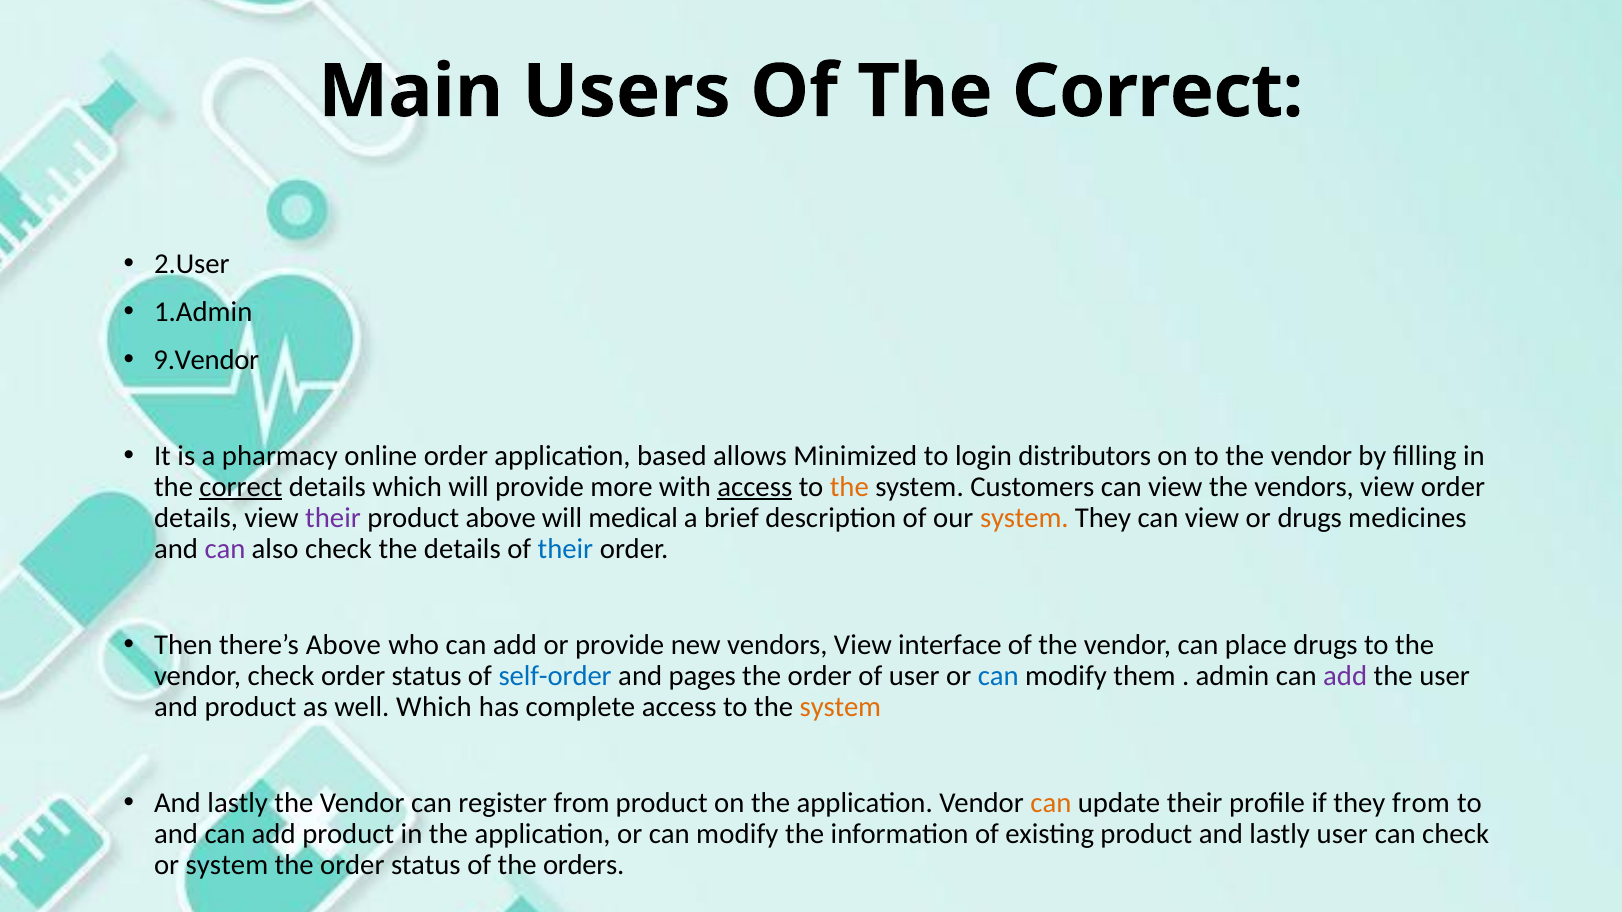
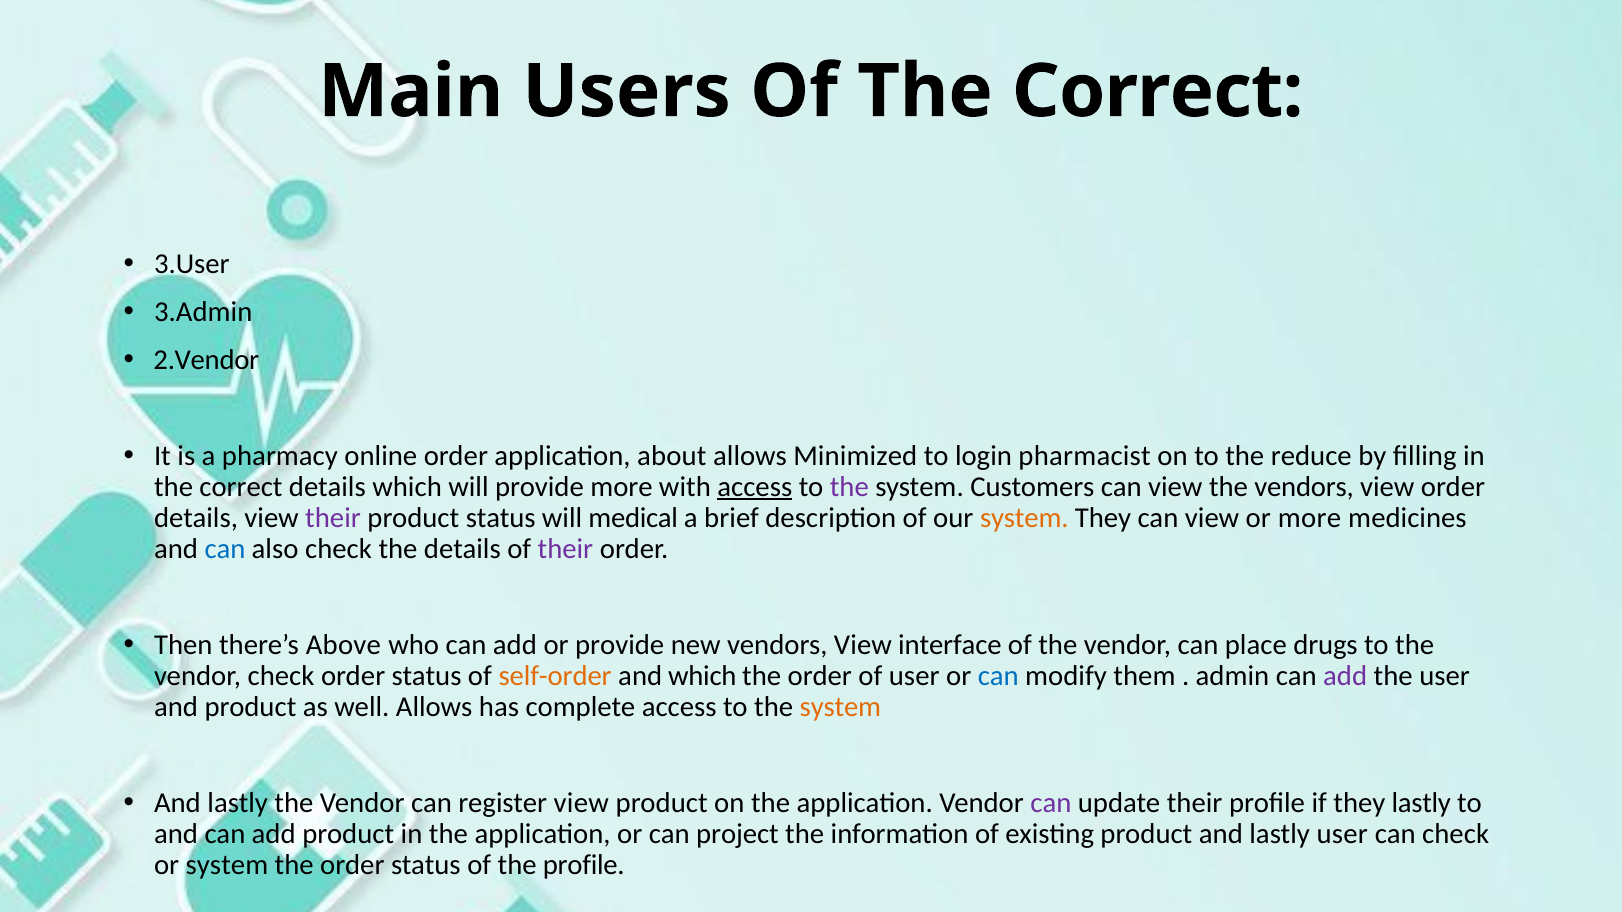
2.User: 2.User -> 3.User
1.Admin: 1.Admin -> 3.Admin
9.Vendor: 9.Vendor -> 2.Vendor
based: based -> about
distributors: distributors -> pharmacist
on to the vendor: vendor -> reduce
correct at (241, 487) underline: present -> none
the at (849, 487) colour: orange -> purple
product above: above -> status
or drugs: drugs -> more
can at (225, 549) colour: purple -> blue
their at (565, 549) colour: blue -> purple
self-order colour: blue -> orange
and pages: pages -> which
well Which: Which -> Allows
register from: from -> view
can at (1051, 803) colour: orange -> purple
they from: from -> lastly
application or can modify: modify -> project
the orders: orders -> profile
